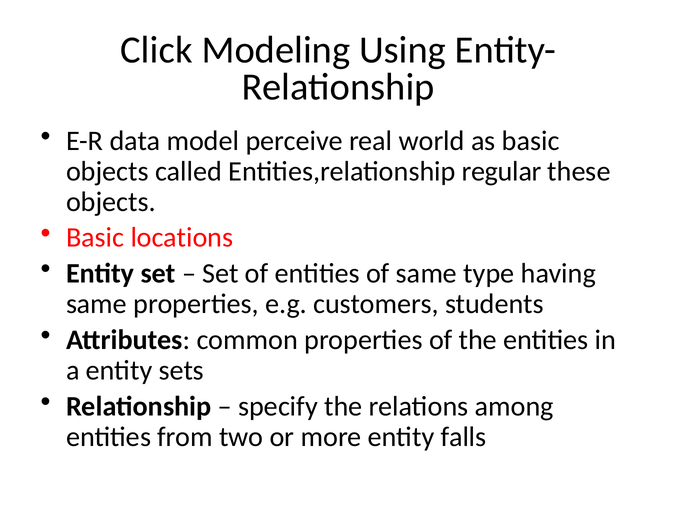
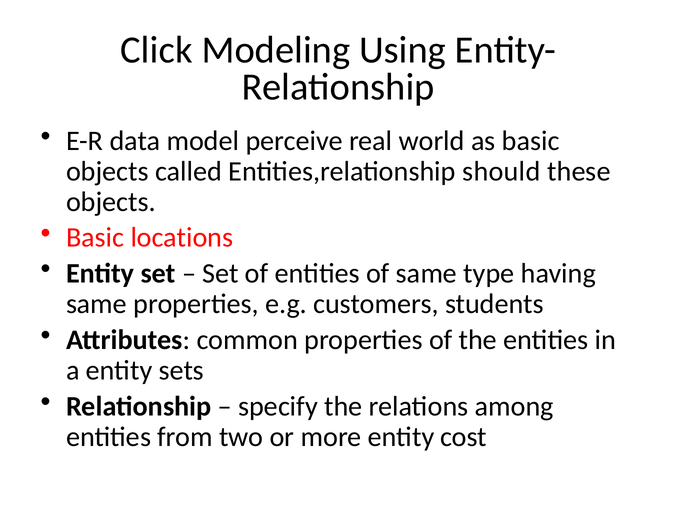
regular: regular -> should
falls: falls -> cost
